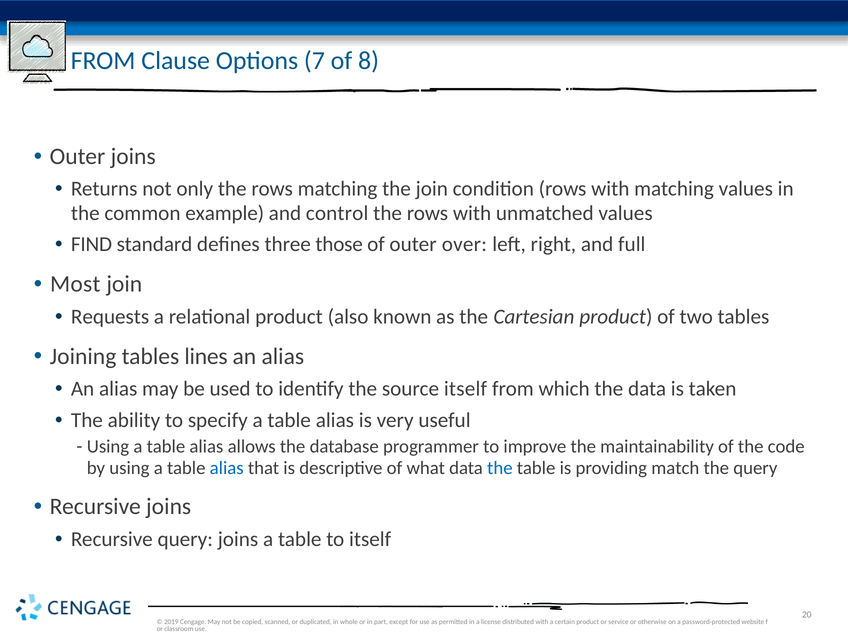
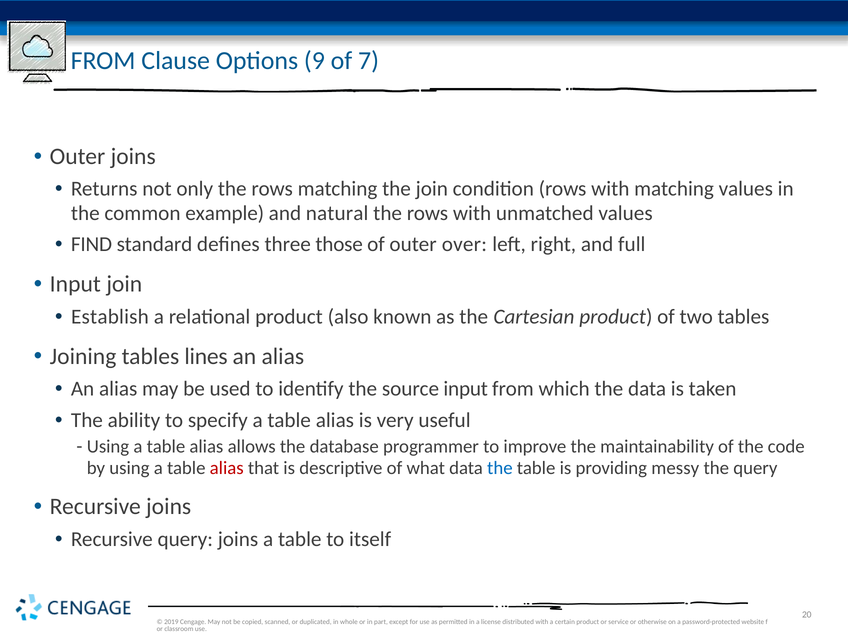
7: 7 -> 9
8: 8 -> 7
control: control -> natural
Most at (75, 284): Most -> Input
Requests: Requests -> Establish
source itself: itself -> input
alias at (227, 468) colour: blue -> red
match: match -> messy
